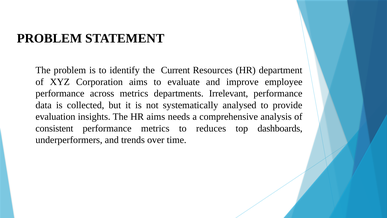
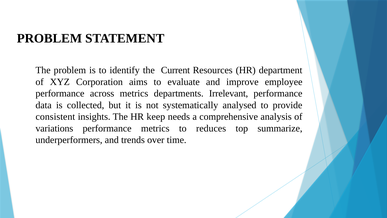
evaluation: evaluation -> consistent
HR aims: aims -> keep
consistent: consistent -> variations
dashboards: dashboards -> summarize
